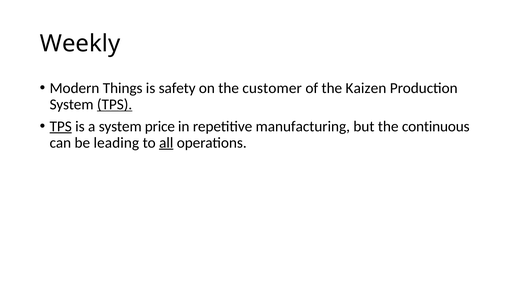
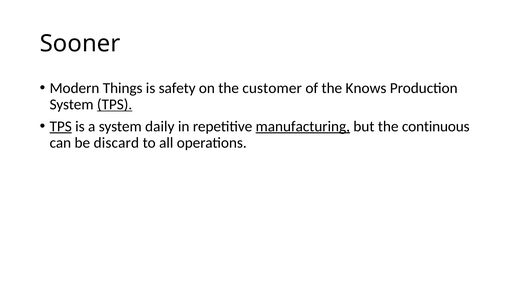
Weekly: Weekly -> Sooner
Kaizen: Kaizen -> Knows
price: price -> daily
manufacturing underline: none -> present
leading: leading -> discard
all underline: present -> none
